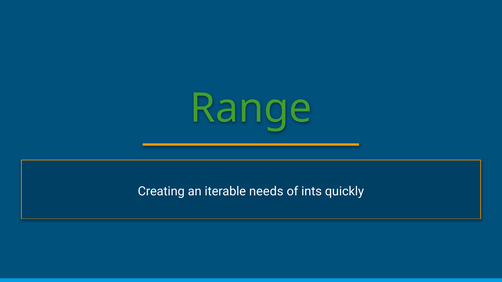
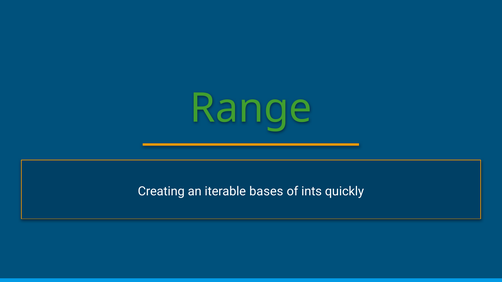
needs: needs -> bases
